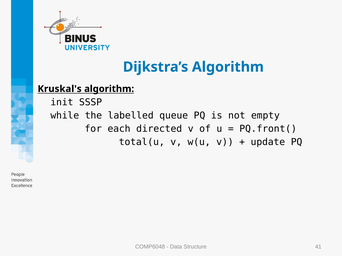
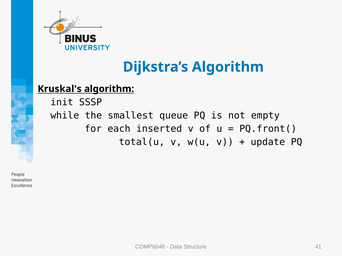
labelled: labelled -> smallest
directed: directed -> inserted
